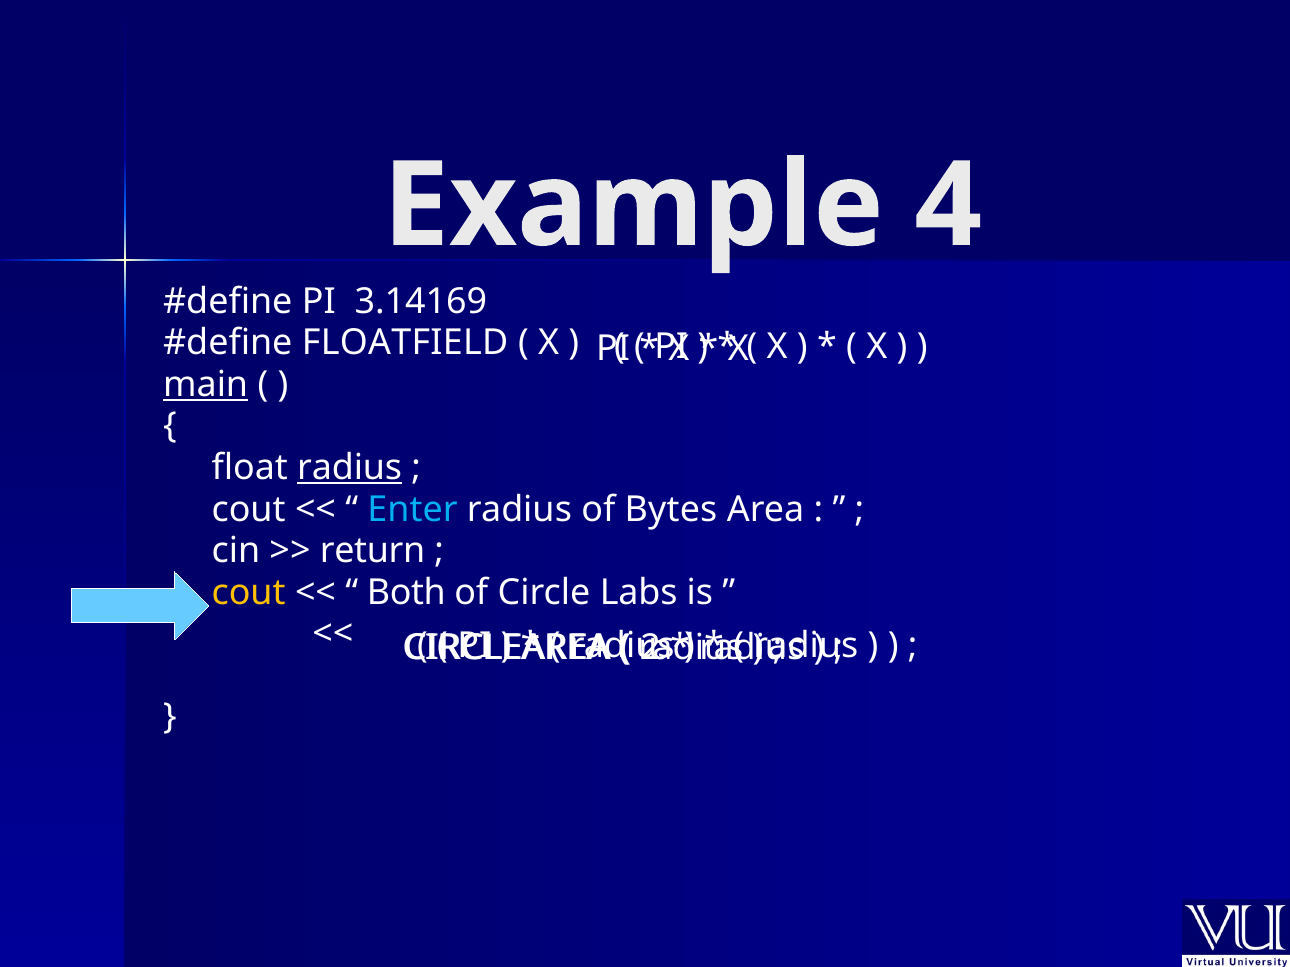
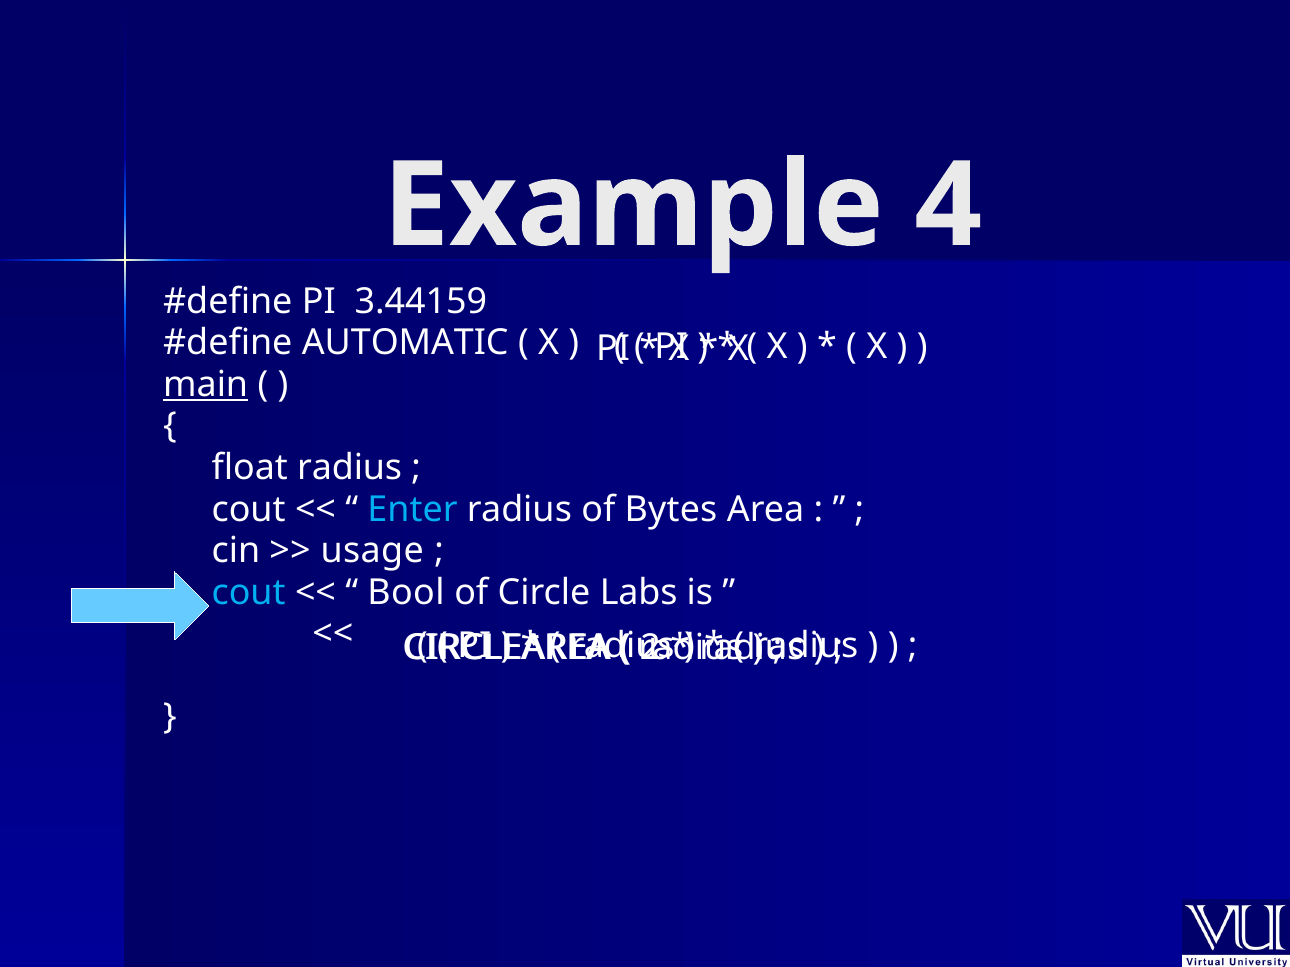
3.14169: 3.14169 -> 3.44159
FLOATFIELD: FLOATFIELD -> AUTOMATIC
radius at (350, 468) underline: present -> none
return: return -> usage
cout at (249, 593) colour: yellow -> light blue
Both: Both -> Bool
